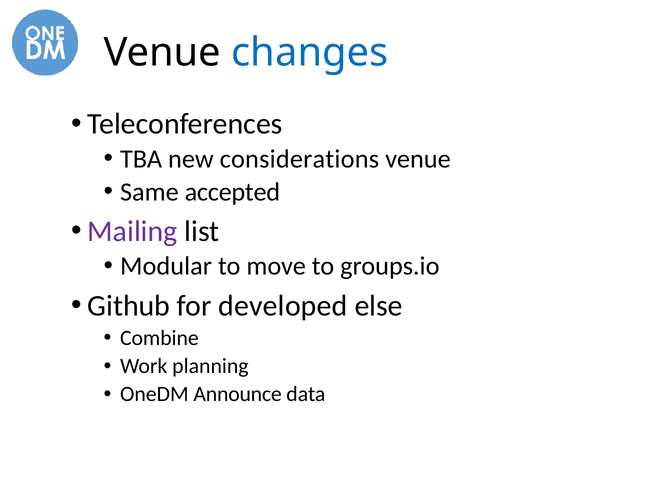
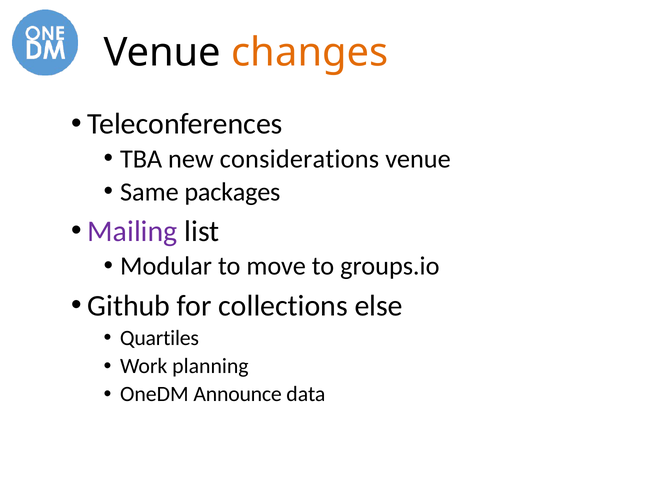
changes colour: blue -> orange
accepted: accepted -> packages
developed: developed -> collections
Combine: Combine -> Quartiles
